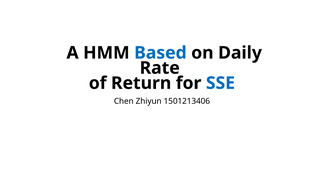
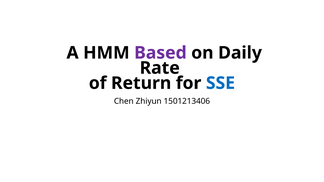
Based colour: blue -> purple
